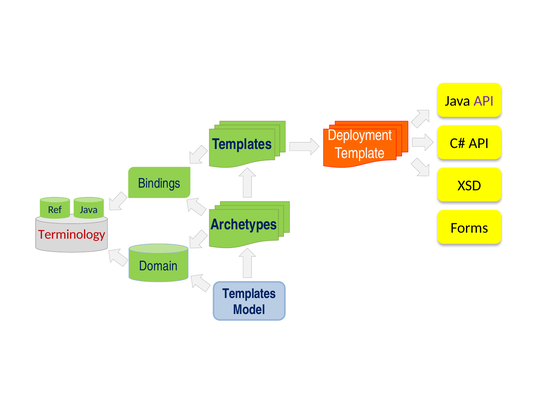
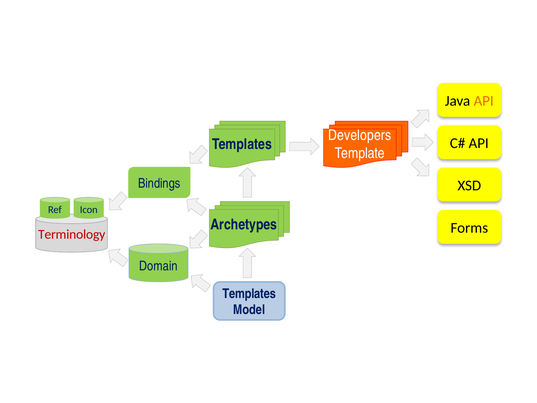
API at (484, 101) colour: purple -> orange
Deployment: Deployment -> Developers
Ref Java: Java -> Icon
